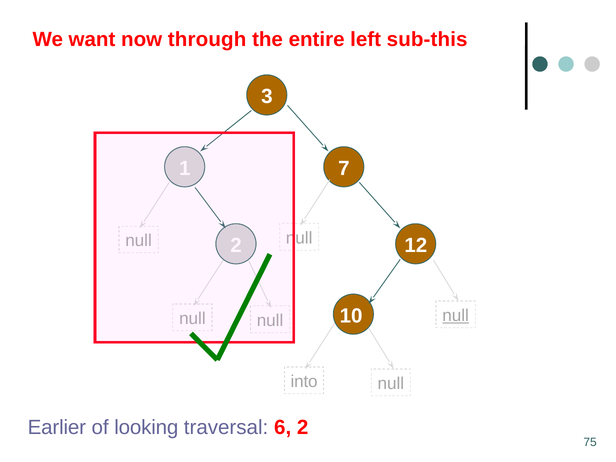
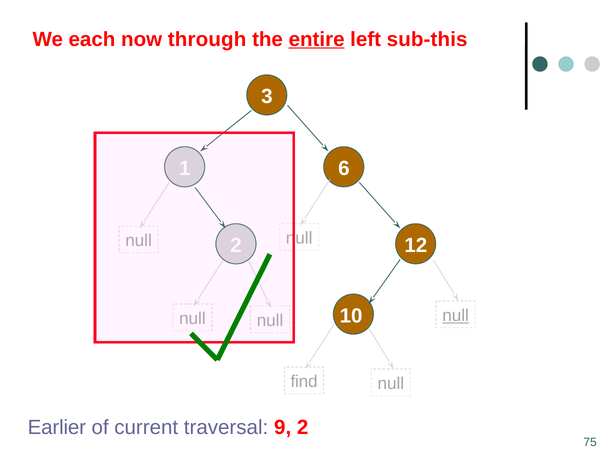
want: want -> each
entire underline: none -> present
7: 7 -> 6
into: into -> find
looking: looking -> current
6: 6 -> 9
